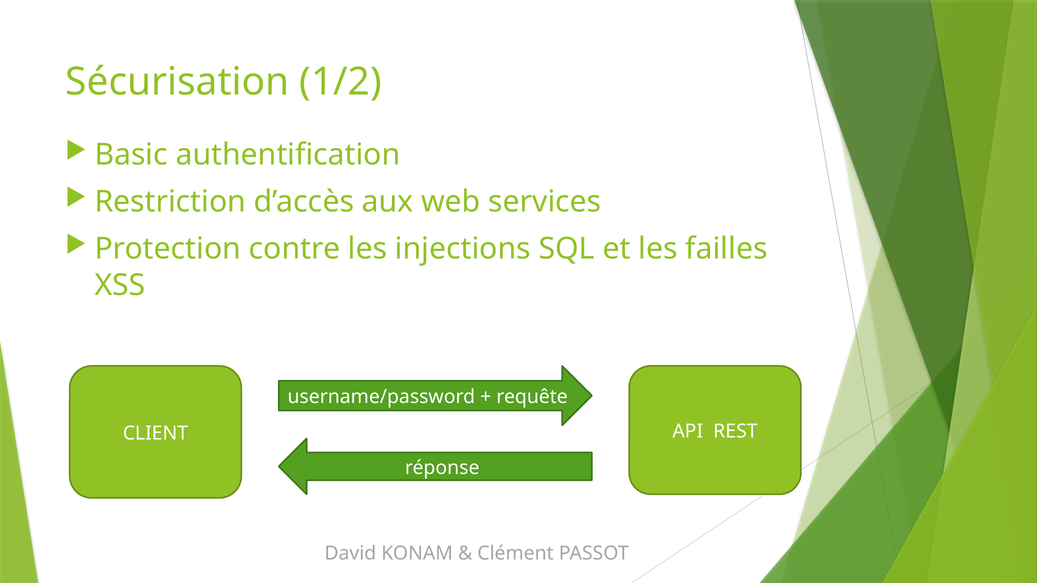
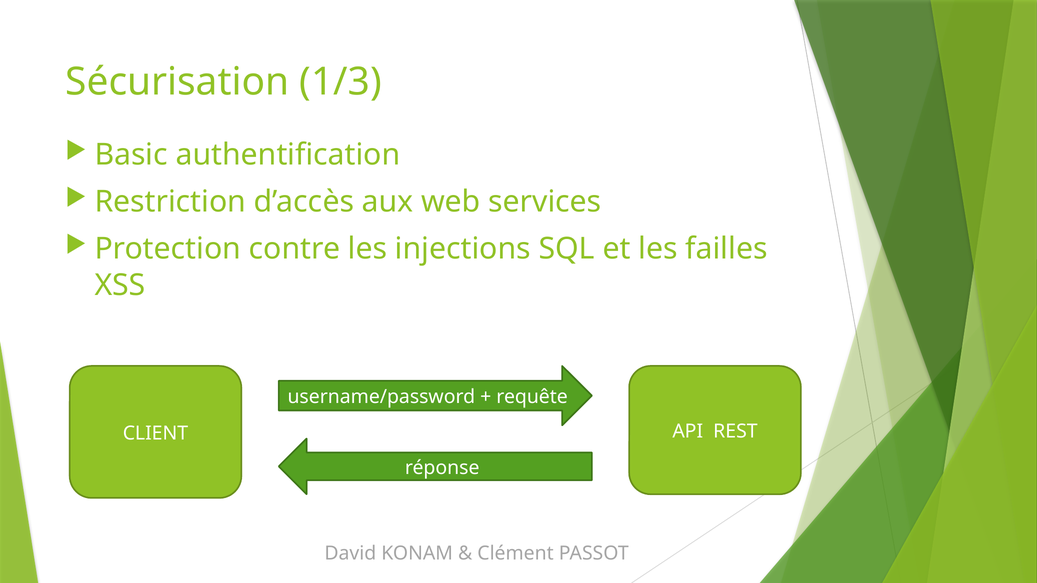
1/2: 1/2 -> 1/3
